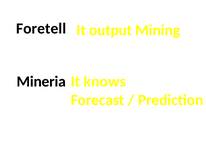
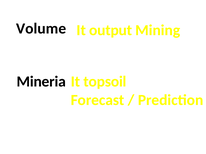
Foretell: Foretell -> Volume
knows: knows -> topsoil
